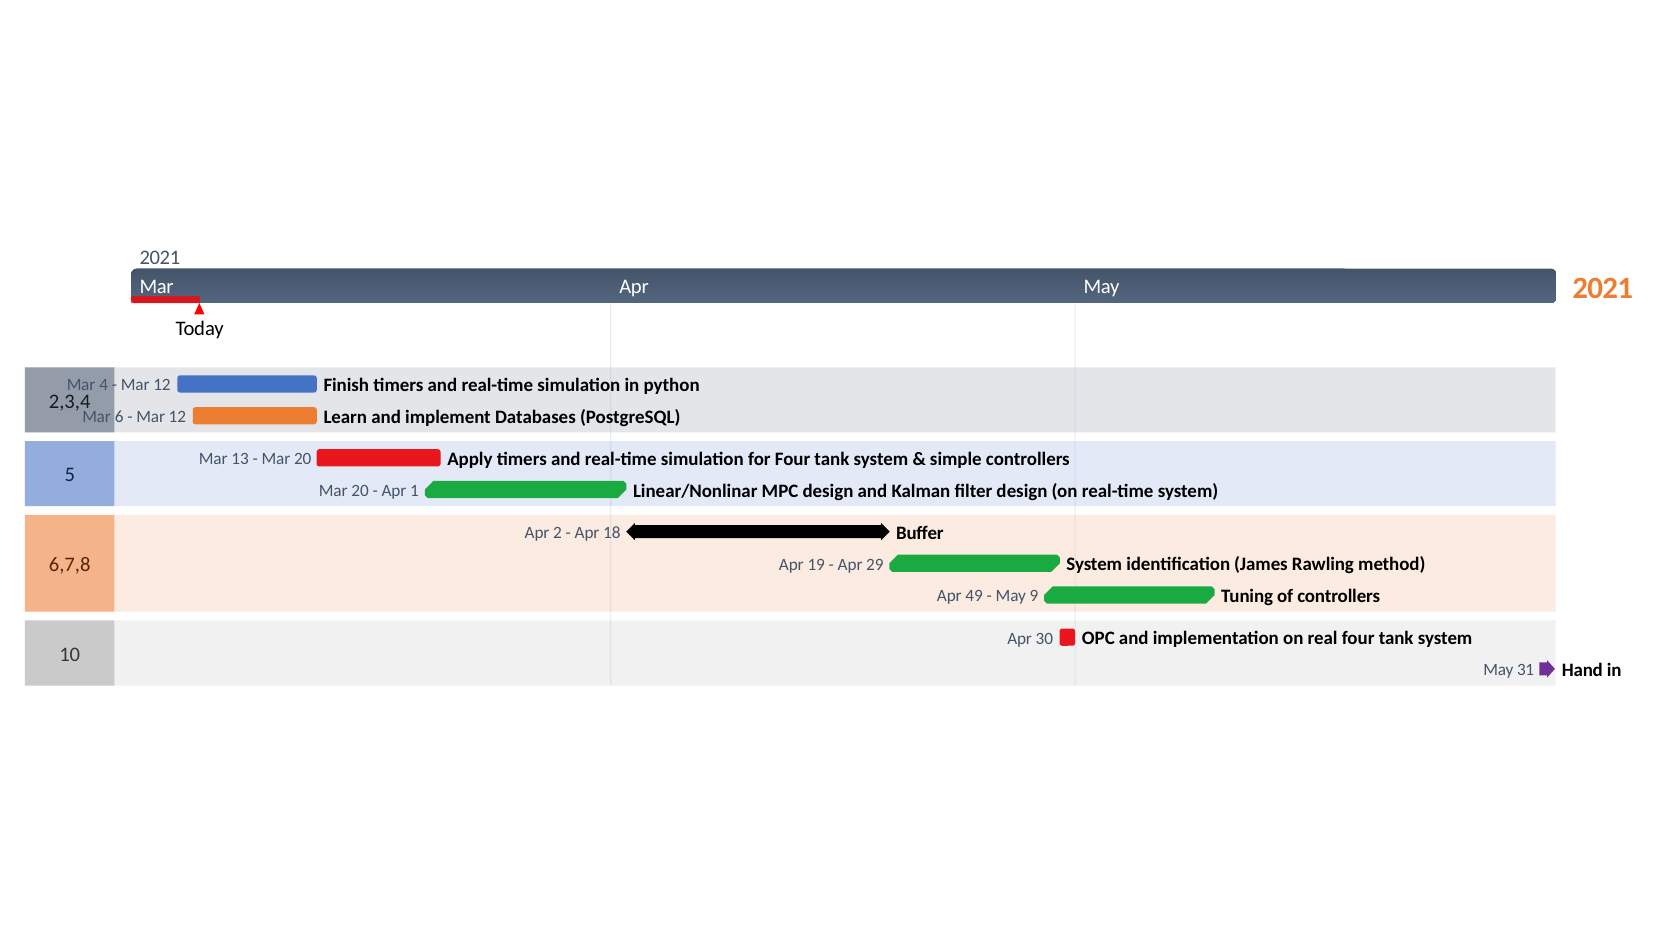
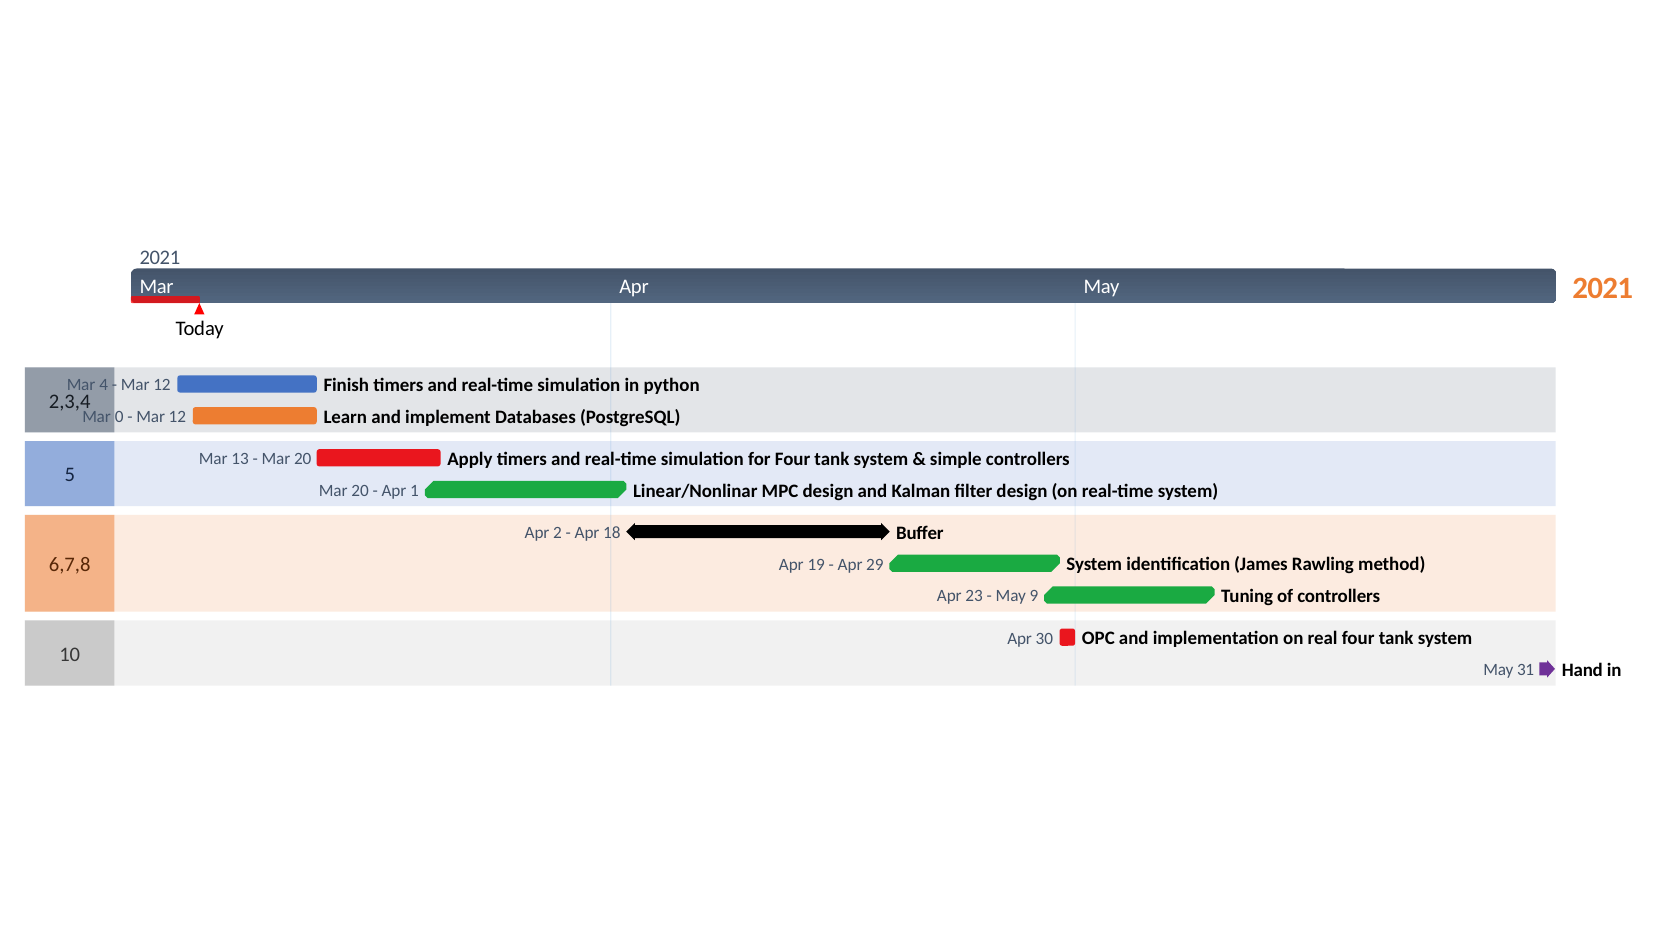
6: 6 -> 0
49: 49 -> 23
